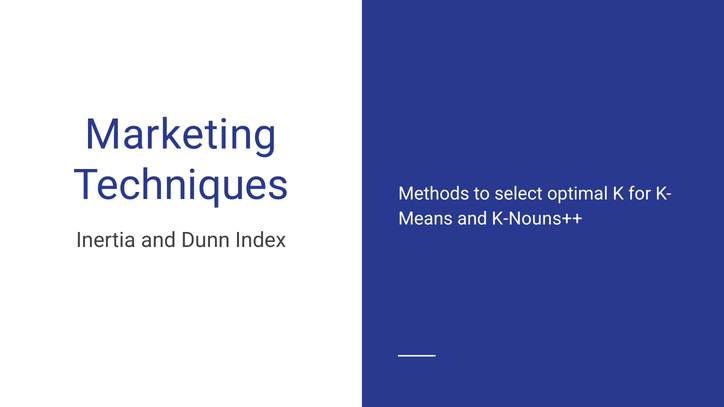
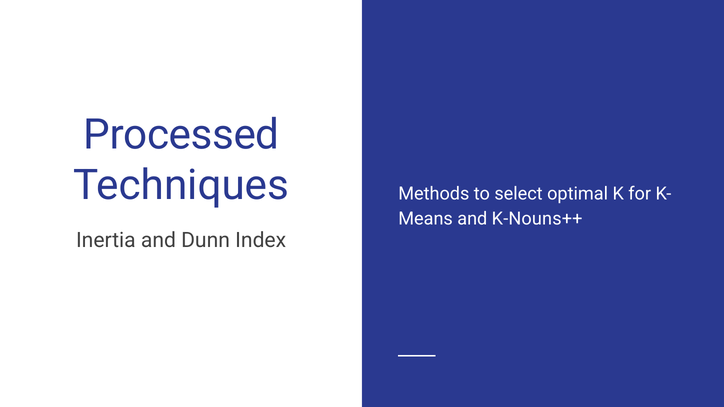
Marketing: Marketing -> Processed
